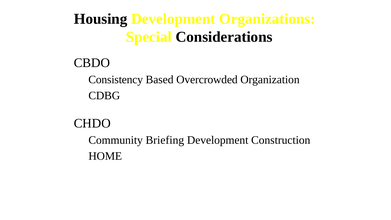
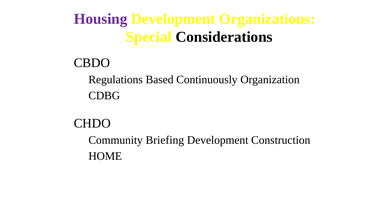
Housing colour: black -> purple
Consistency: Consistency -> Regulations
Overcrowded: Overcrowded -> Continuously
